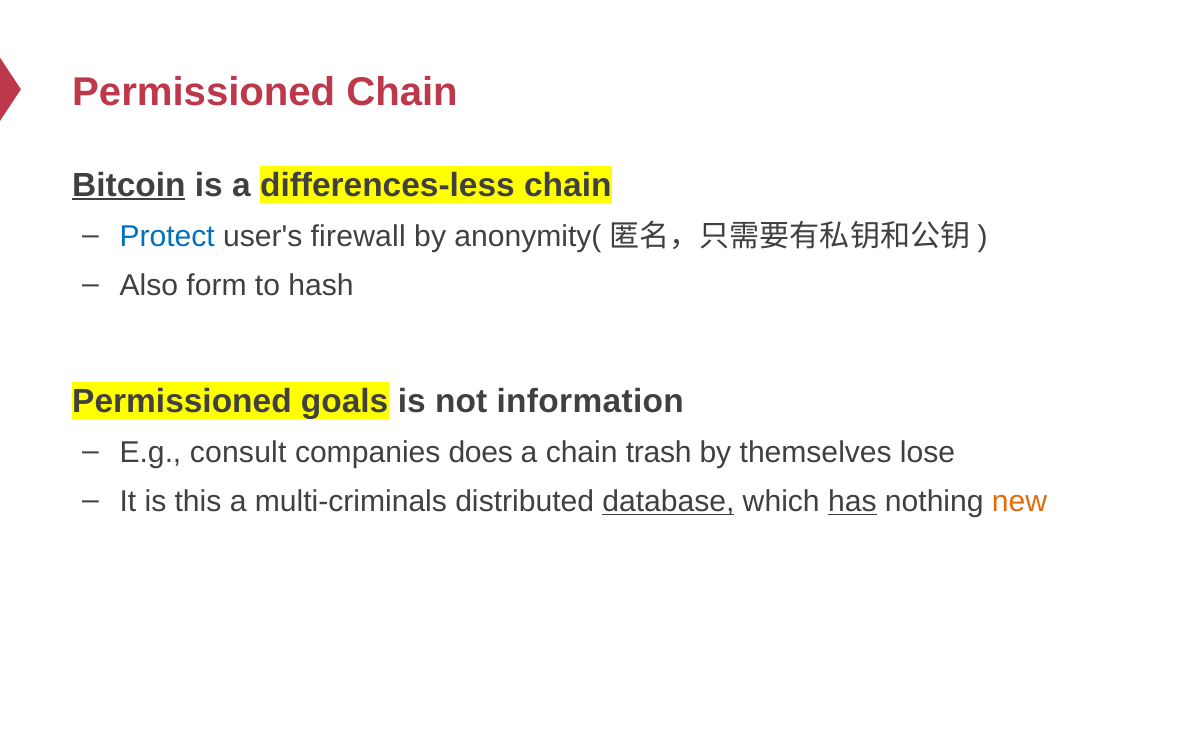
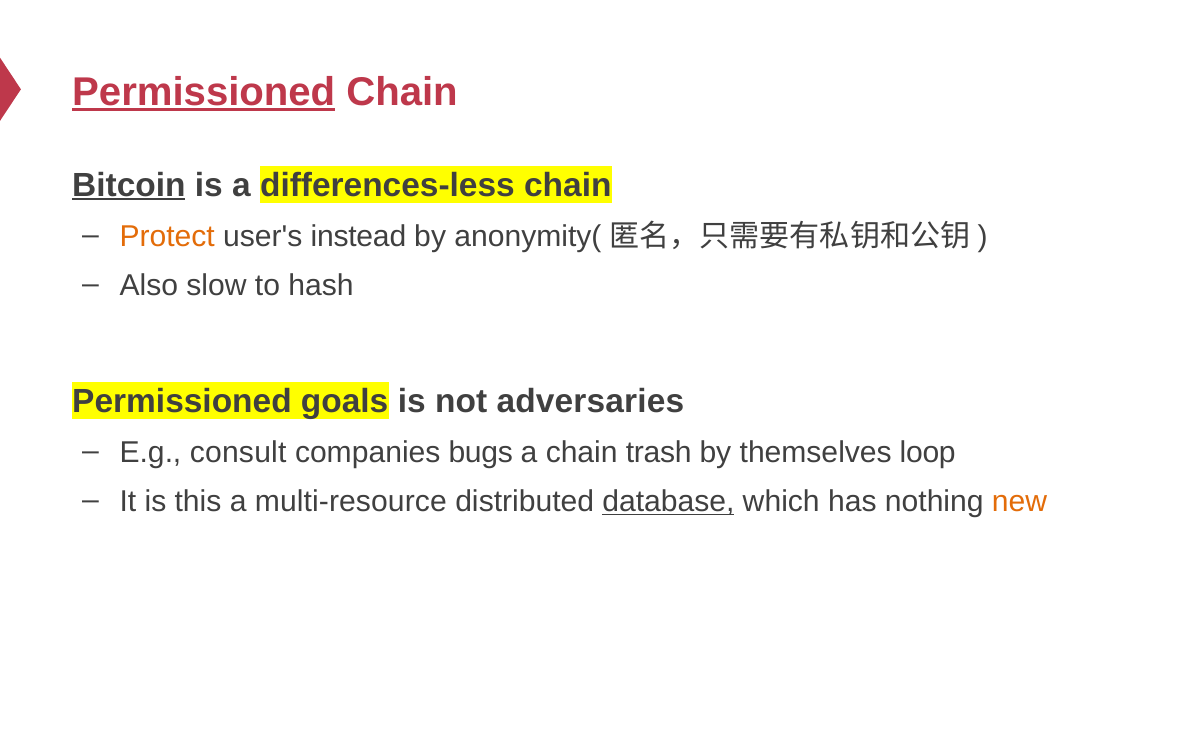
Permissioned at (204, 92) underline: none -> present
Protect colour: blue -> orange
firewall: firewall -> instead
form: form -> slow
information: information -> adversaries
does: does -> bugs
lose: lose -> loop
multi-criminals: multi-criminals -> multi-resource
has underline: present -> none
